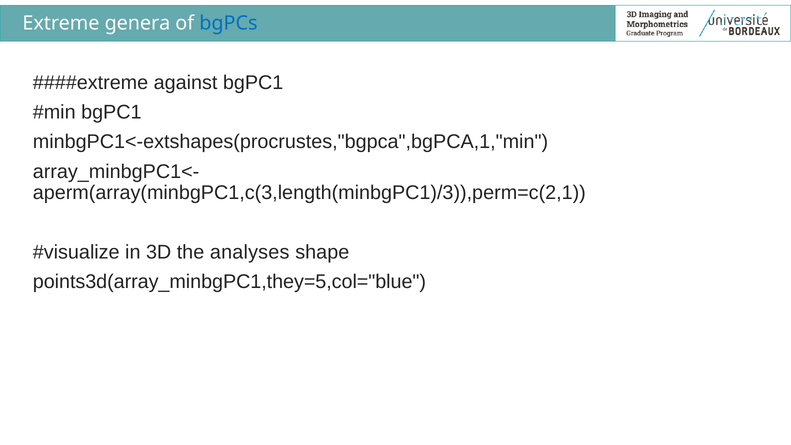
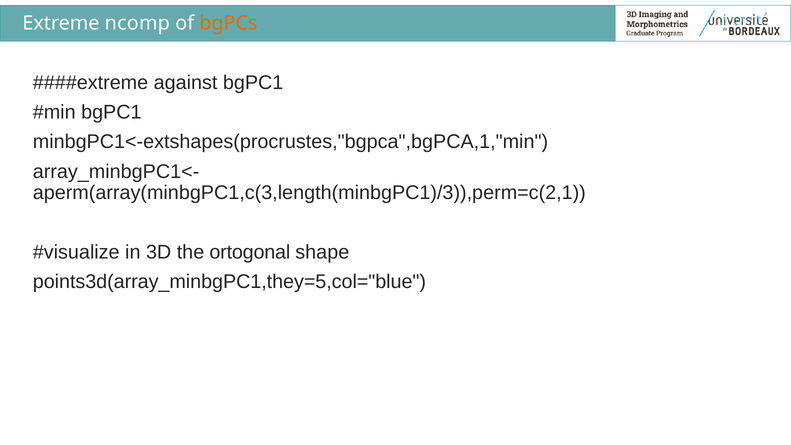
genera: genera -> ncomp
bgPCs colour: blue -> orange
analyses: analyses -> ortogonal
